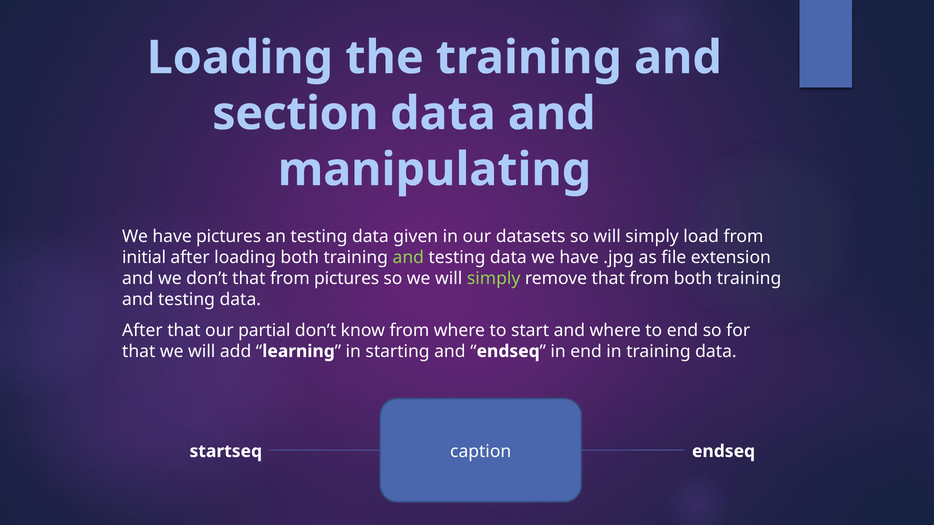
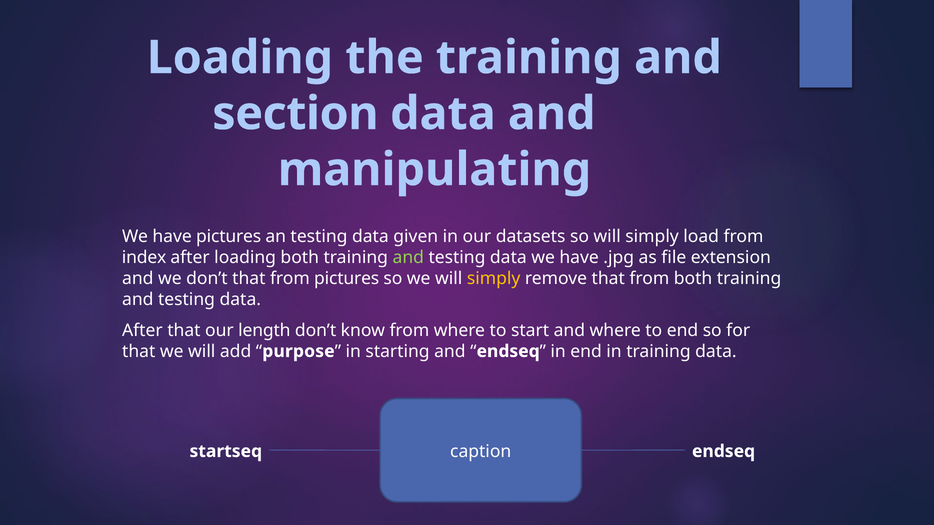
initial: initial -> index
simply at (494, 279) colour: light green -> yellow
partial: partial -> length
learning: learning -> purpose
